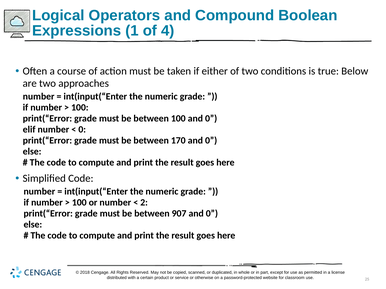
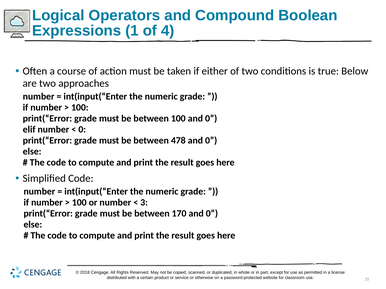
170: 170 -> 478
2: 2 -> 3
907: 907 -> 170
